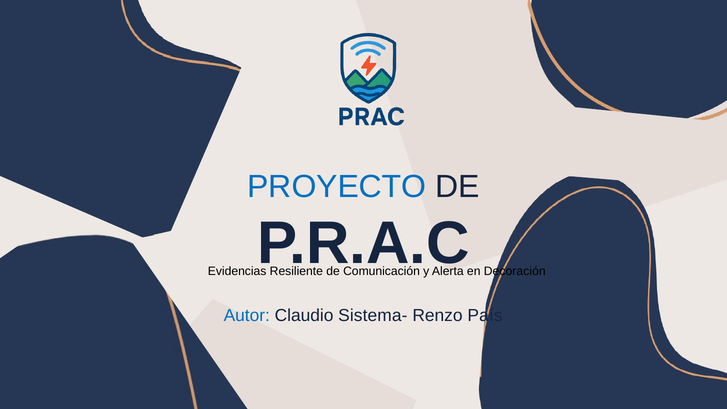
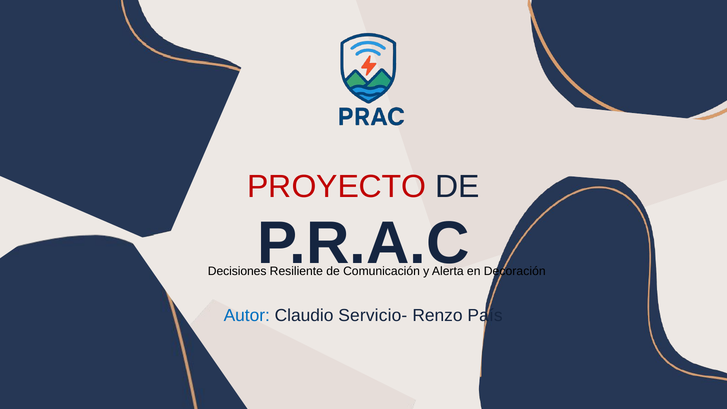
PROYECTO colour: blue -> red
Evidencias: Evidencias -> Decisiones
Sistema-: Sistema- -> Servicio-
